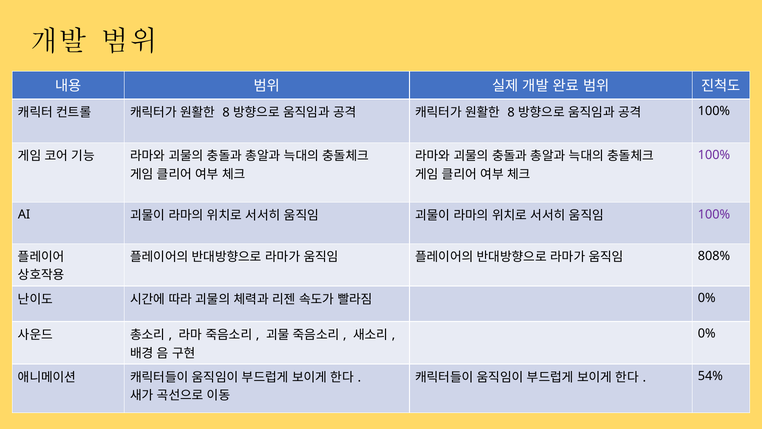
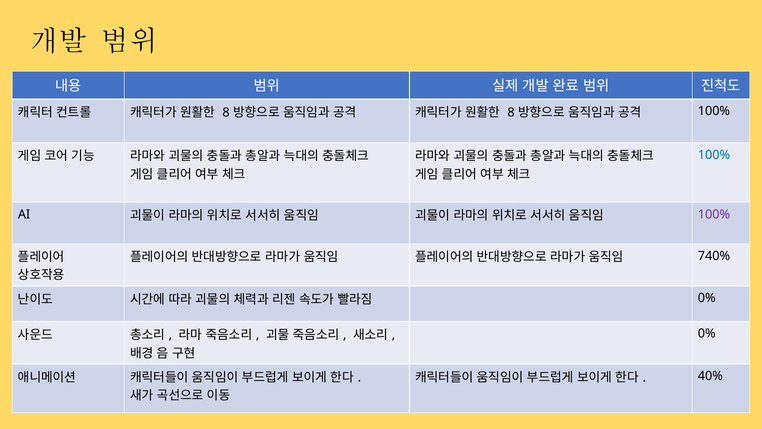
100% at (714, 155) colour: purple -> blue
808%: 808% -> 740%
54%: 54% -> 40%
